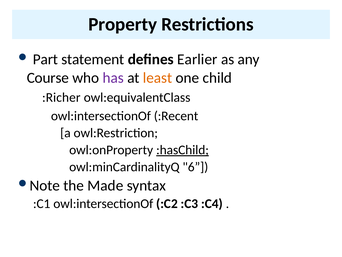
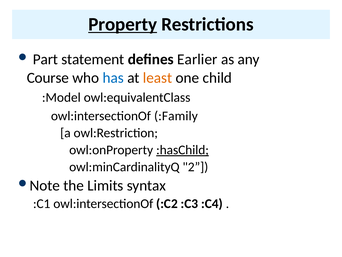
Property underline: none -> present
has colour: purple -> blue
:Richer: :Richer -> :Model
:Recent: :Recent -> :Family
6: 6 -> 2
Made: Made -> Limits
